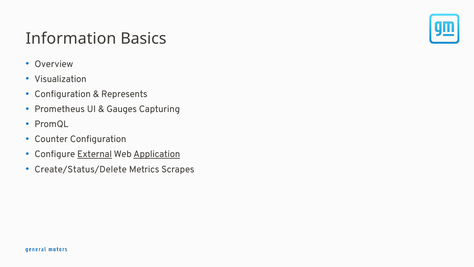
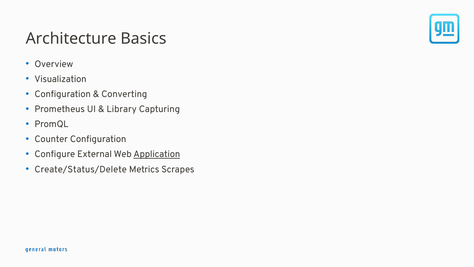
Information: Information -> Architecture
Represents: Represents -> Converting
Gauges: Gauges -> Library
External underline: present -> none
